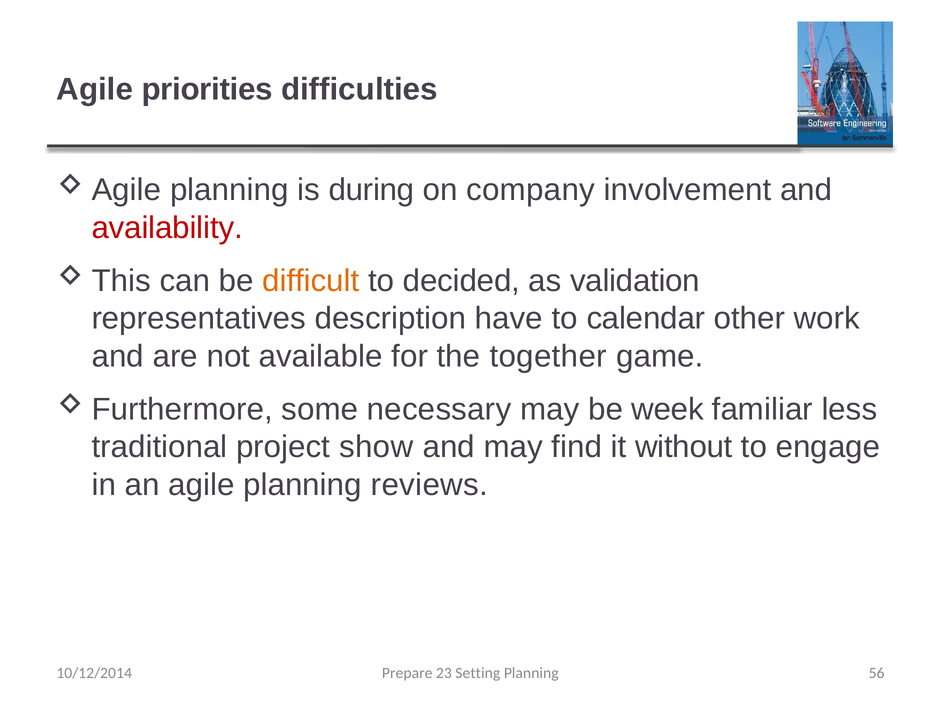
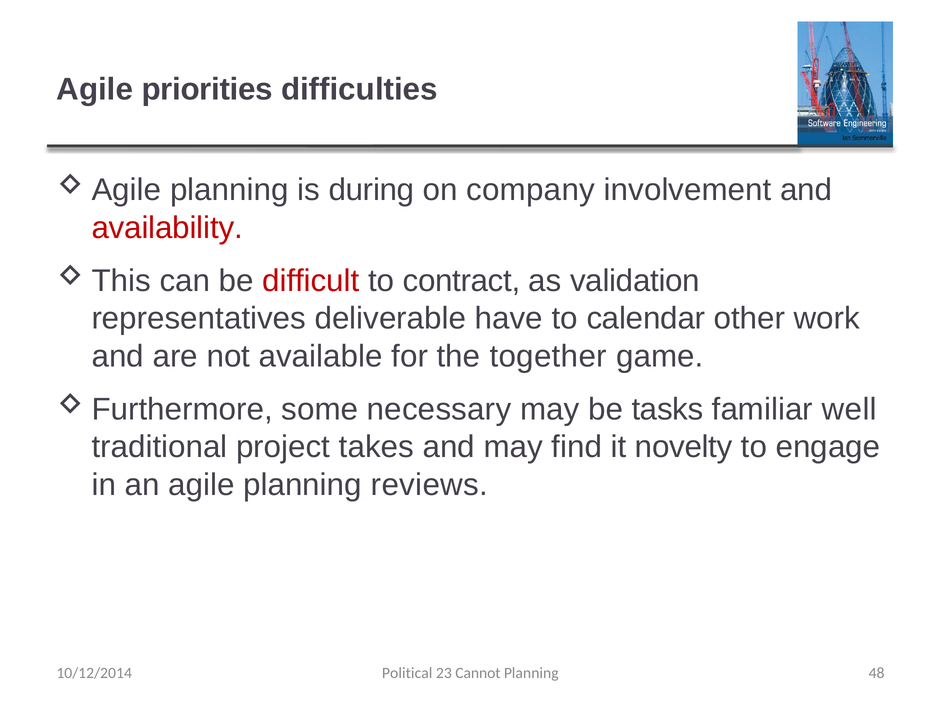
difficult colour: orange -> red
decided: decided -> contract
description: description -> deliverable
week: week -> tasks
less: less -> well
show: show -> takes
without: without -> novelty
Prepare: Prepare -> Political
Setting: Setting -> Cannot
56: 56 -> 48
